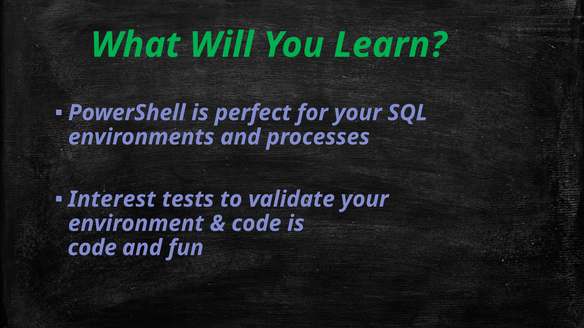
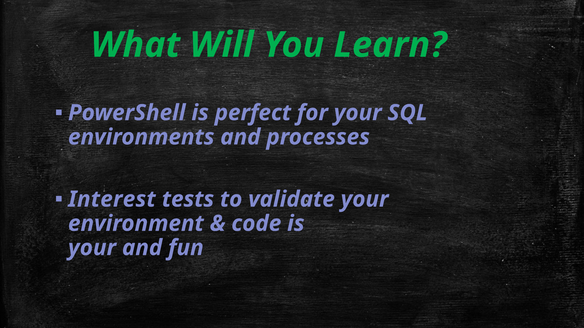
code at (92, 248): code -> your
